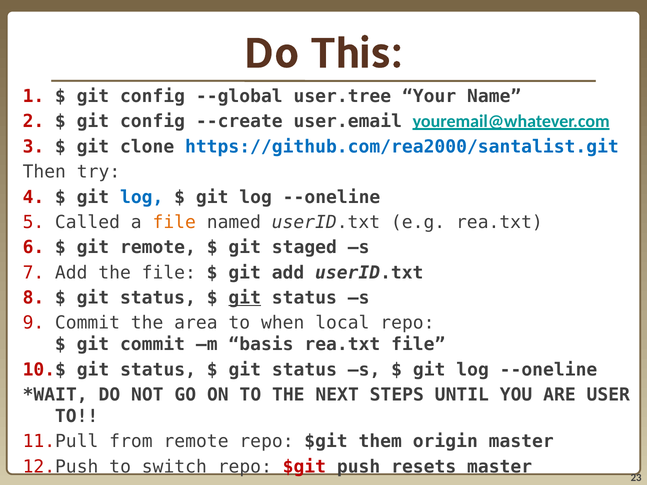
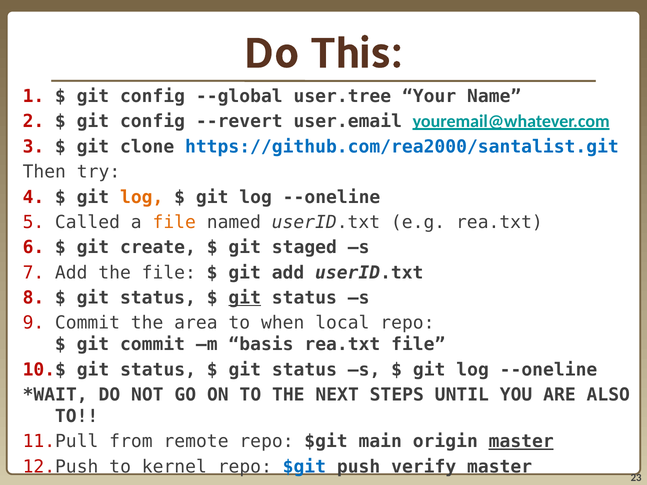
--create: --create -> --revert
log at (142, 197) colour: blue -> orange
git remote: remote -> create
USER: USER -> ALSO
them: them -> main
master at (521, 442) underline: none -> present
switch: switch -> kernel
$git at (304, 467) colour: red -> blue
resets: resets -> verify
